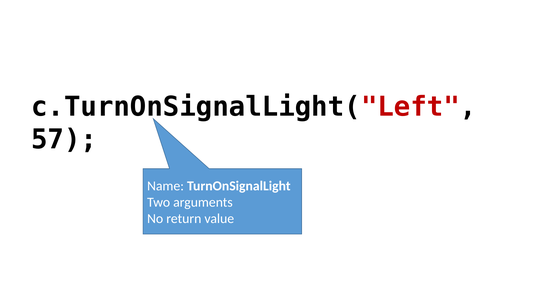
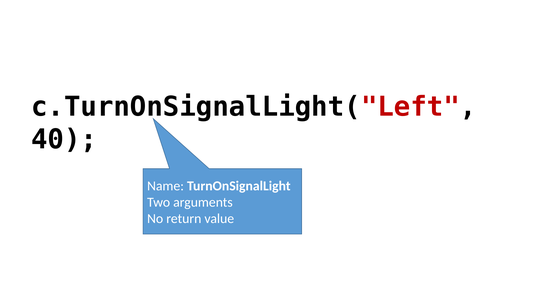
57: 57 -> 40
